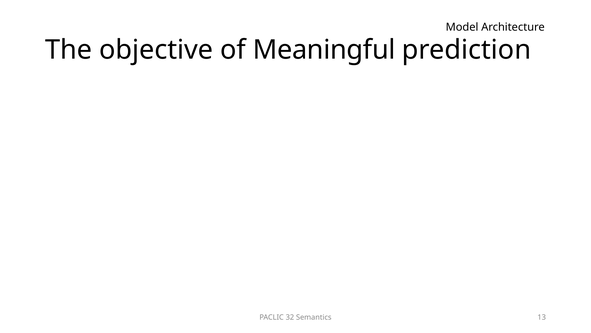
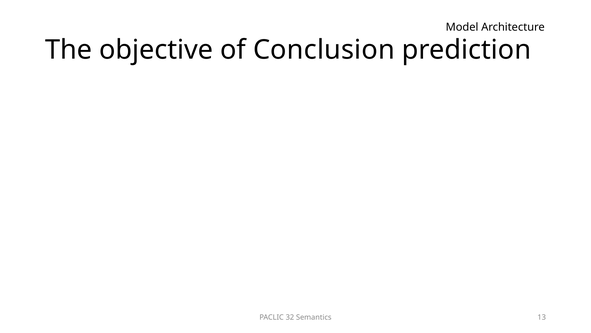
Meaningful: Meaningful -> Conclusion
